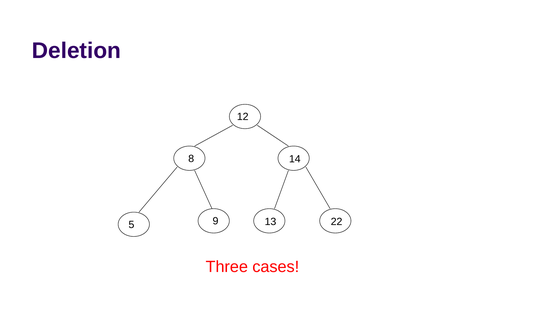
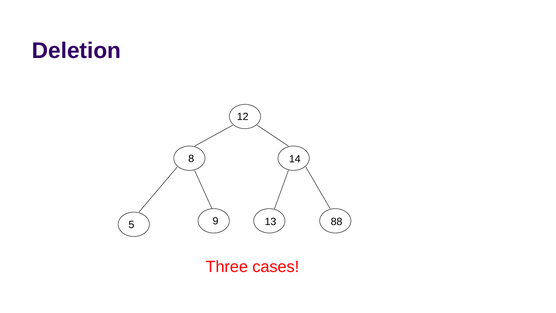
22: 22 -> 88
